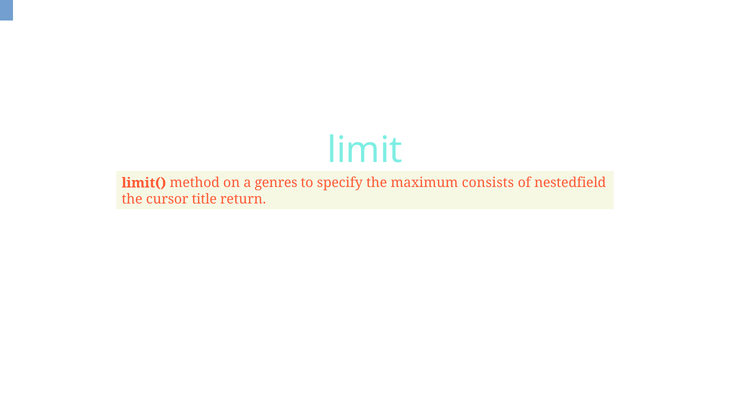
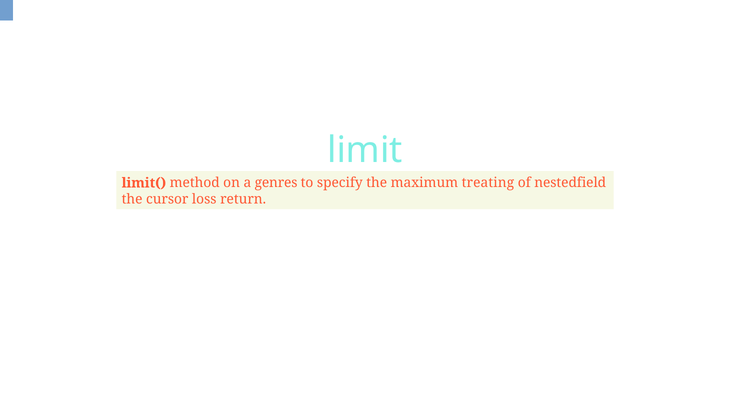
consists: consists -> treating
title: title -> loss
